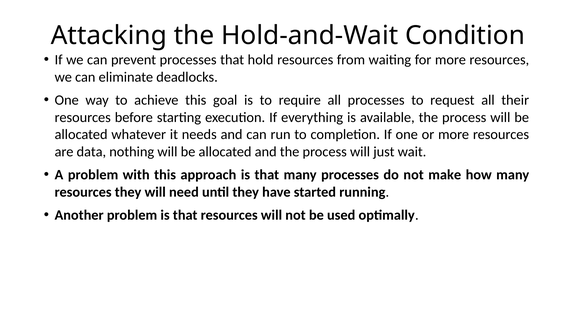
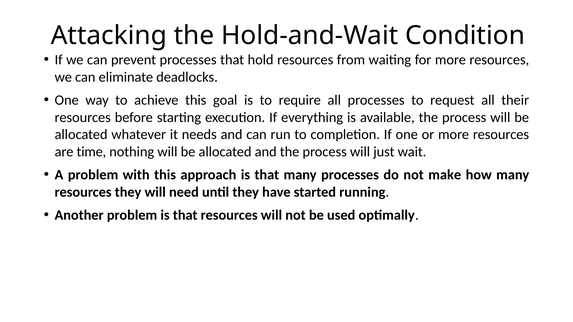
data: data -> time
